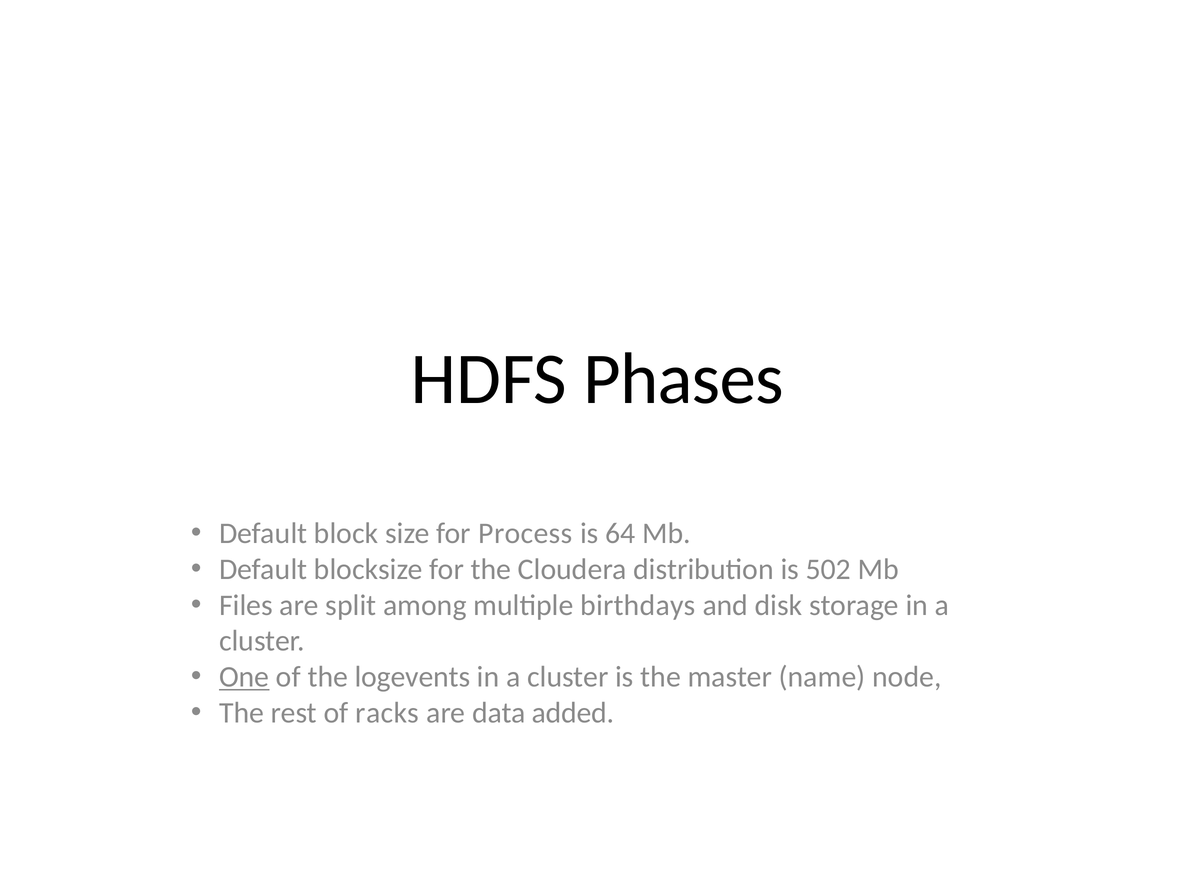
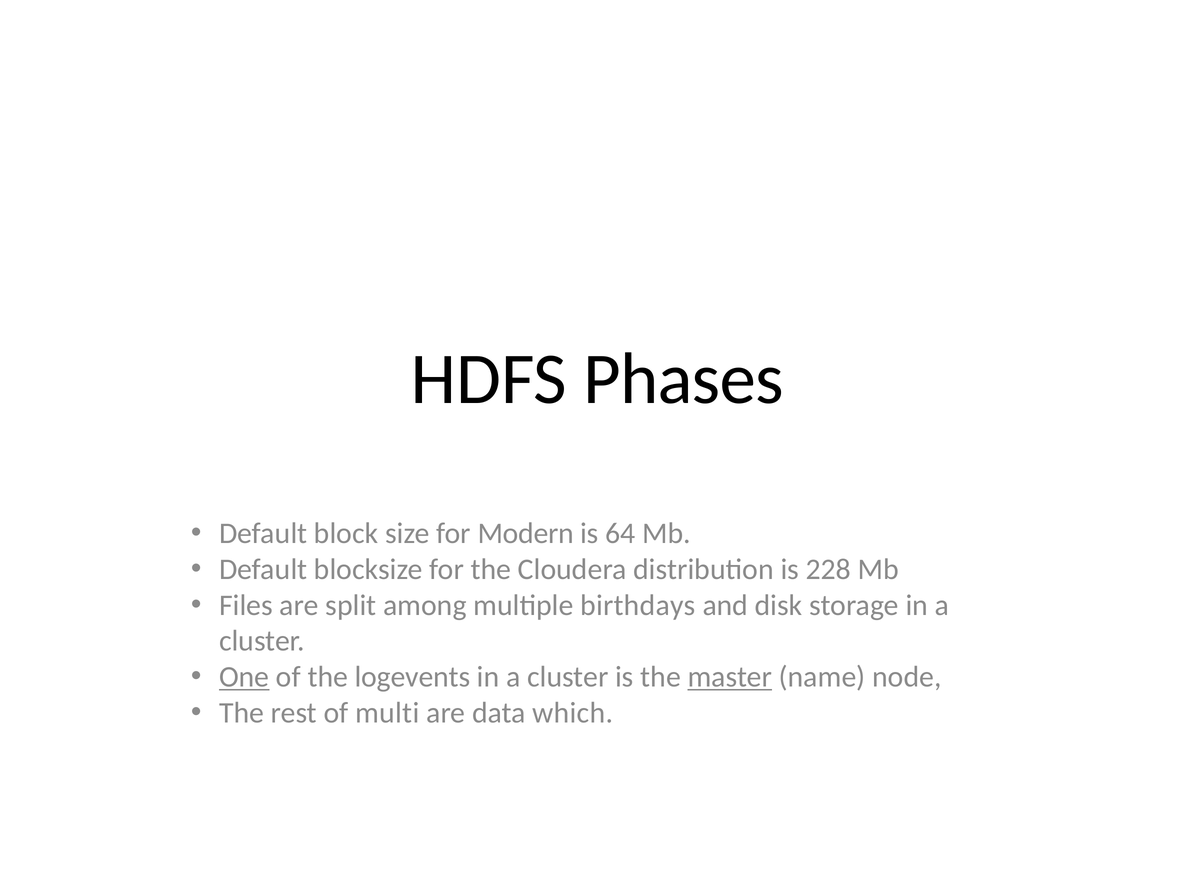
Process: Process -> Modern
502: 502 -> 228
master underline: none -> present
racks: racks -> multi
added: added -> which
